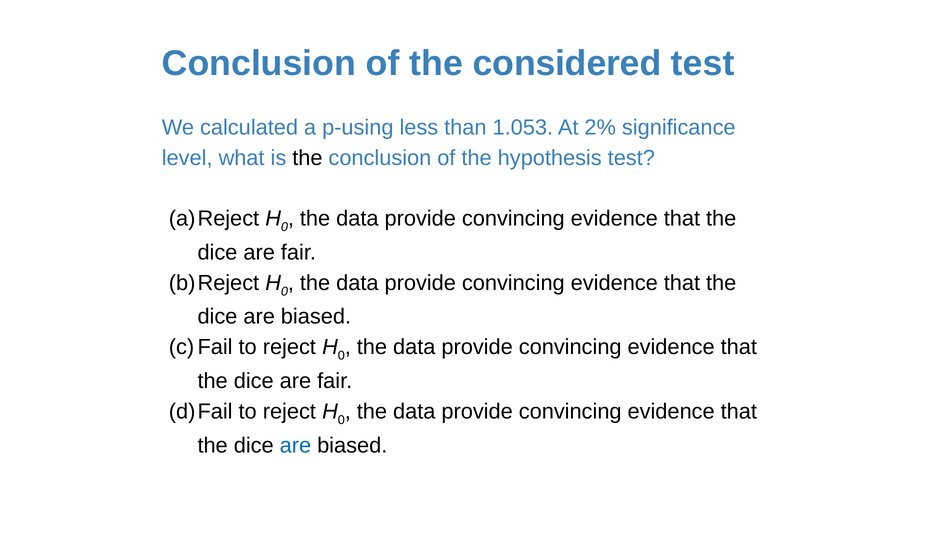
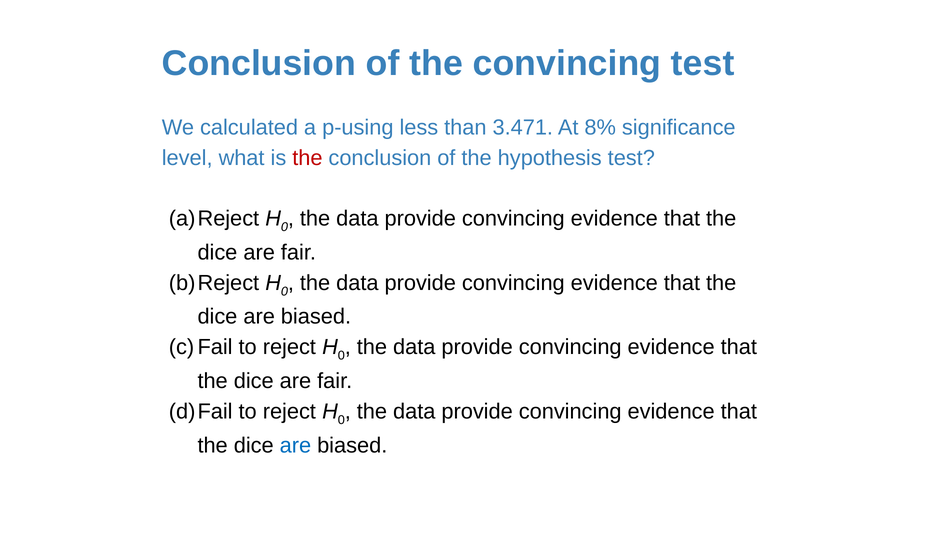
the considered: considered -> convincing
1.053: 1.053 -> 3.471
2%: 2% -> 8%
the at (307, 158) colour: black -> red
